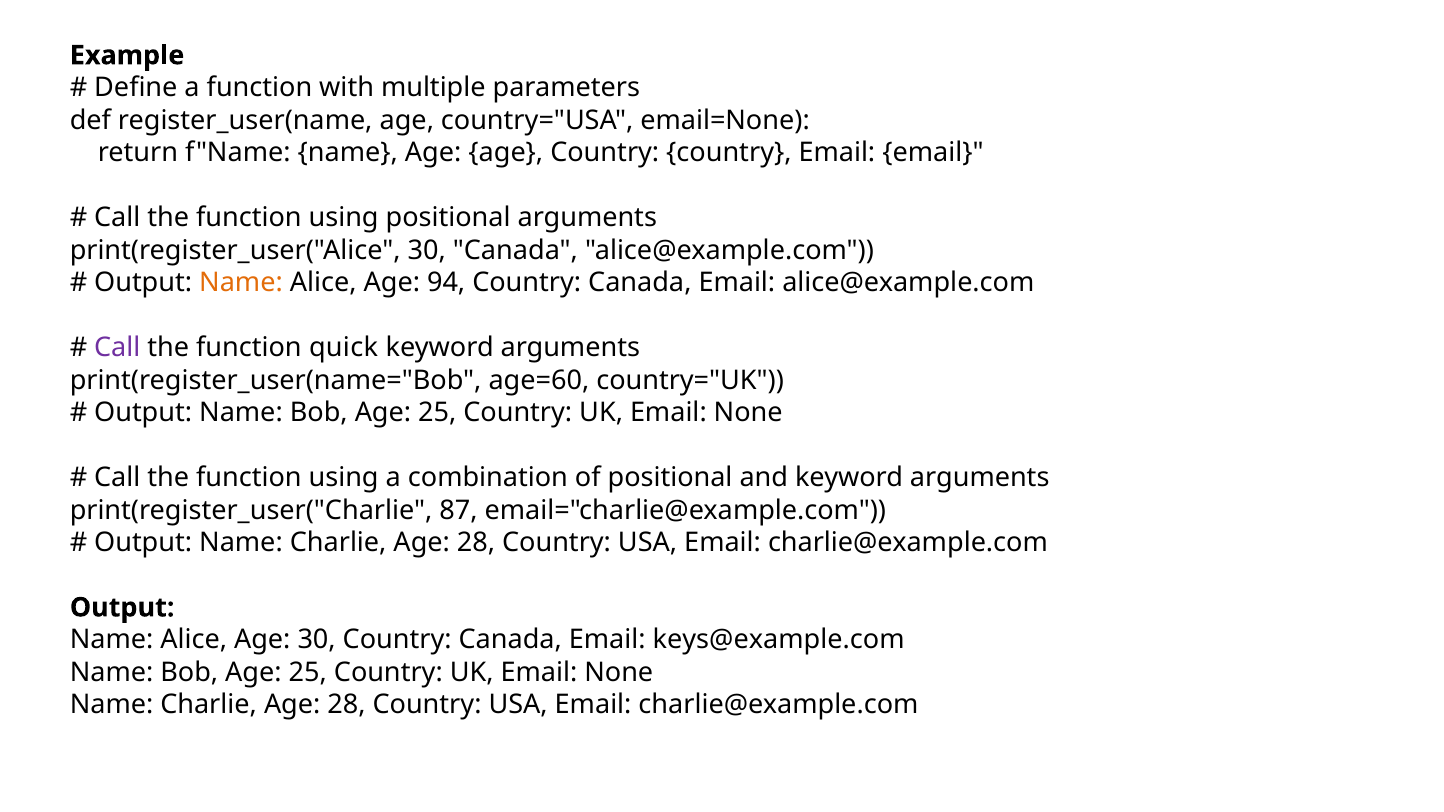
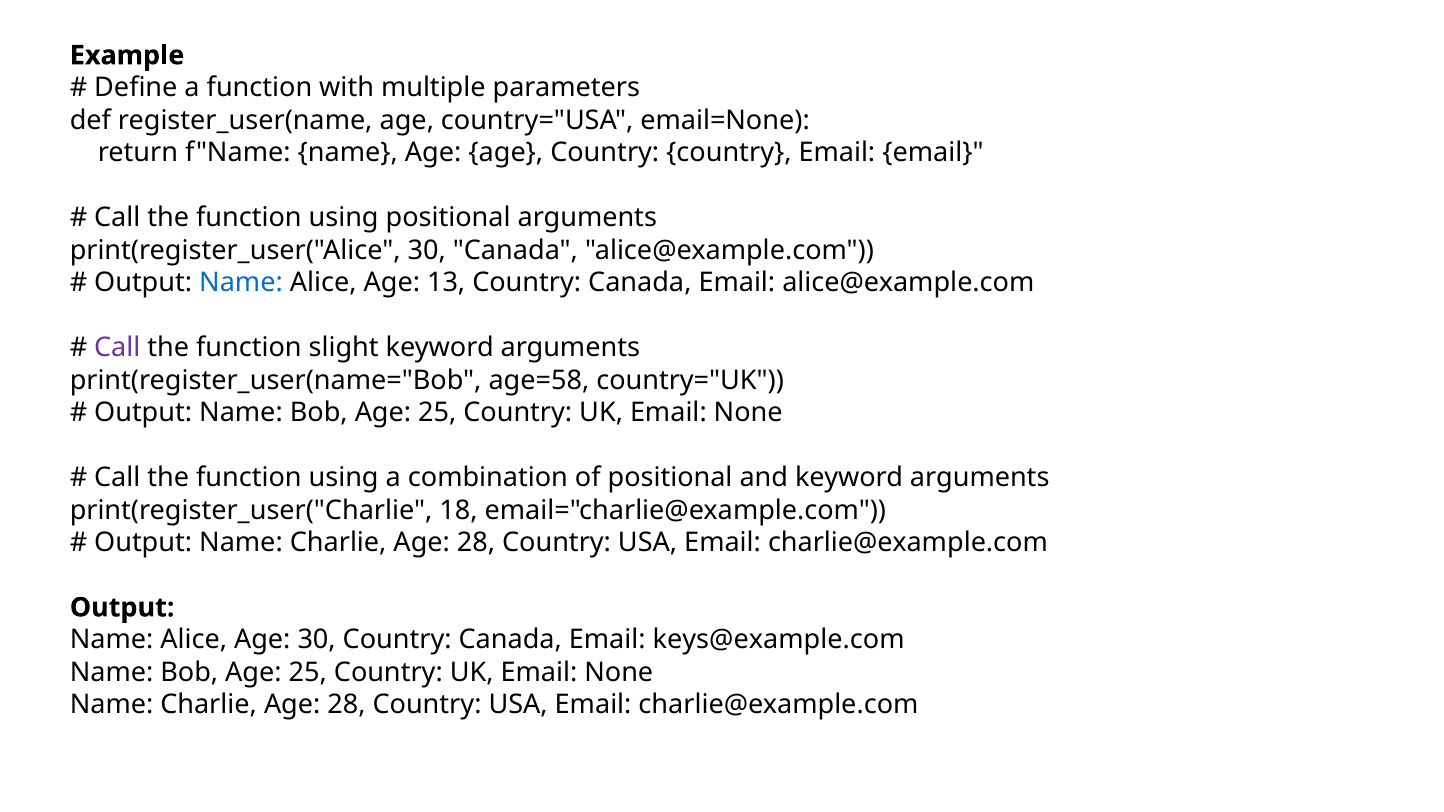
Name at (241, 283) colour: orange -> blue
94: 94 -> 13
quick: quick -> slight
age=60: age=60 -> age=58
87: 87 -> 18
